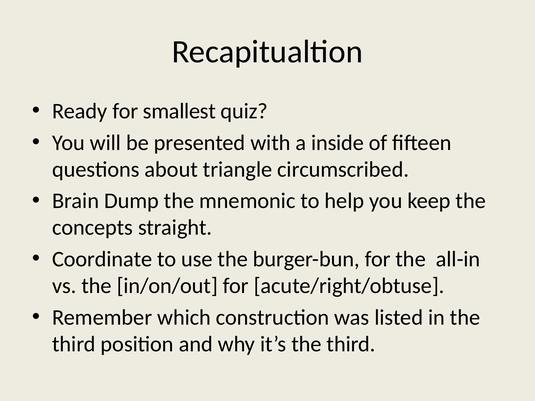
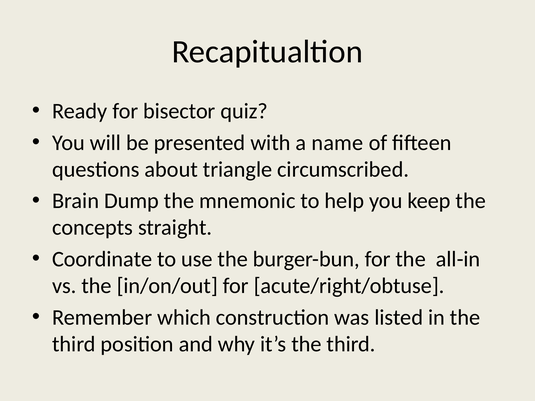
smallest: smallest -> bisector
inside: inside -> name
